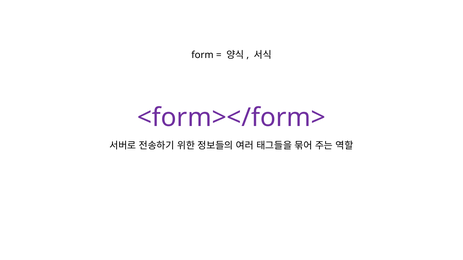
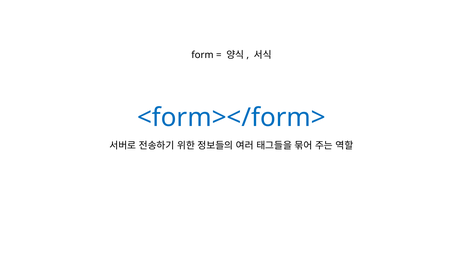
<form></form> colour: purple -> blue
